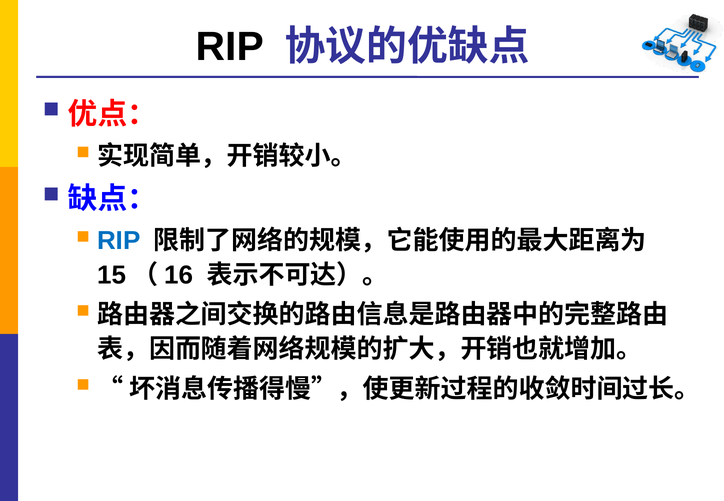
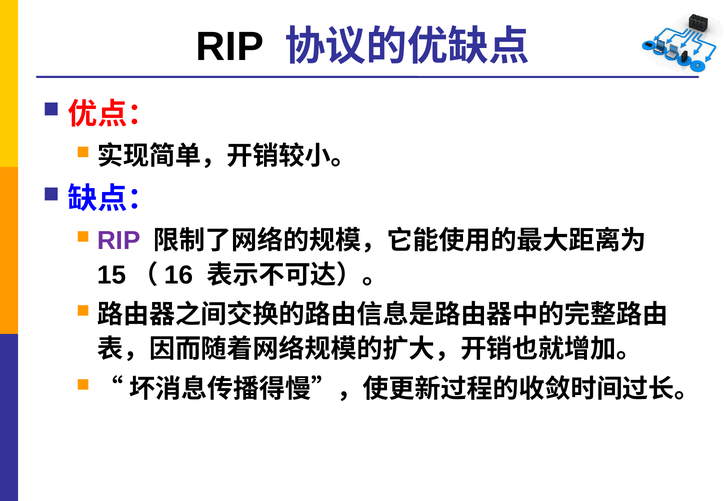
RIP at (119, 241) colour: blue -> purple
